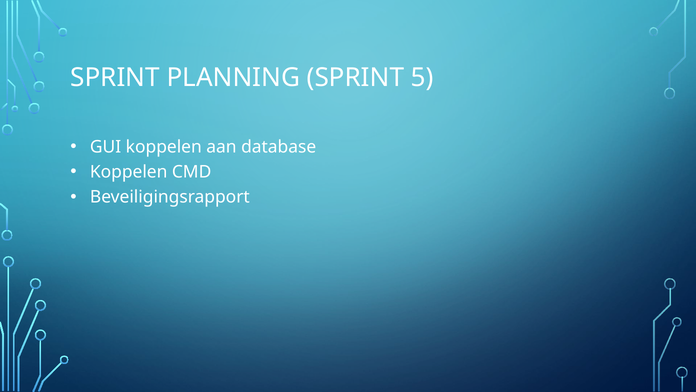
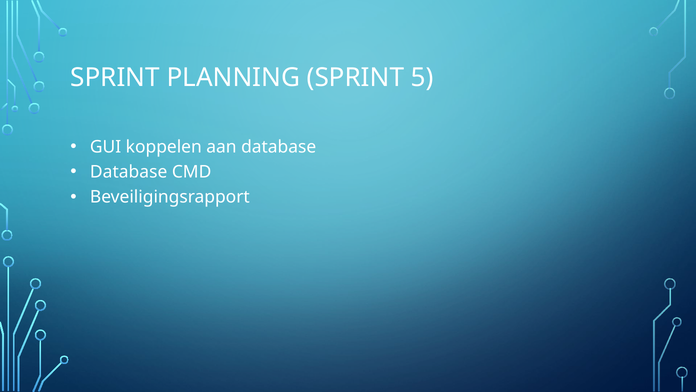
Koppelen at (129, 172): Koppelen -> Database
